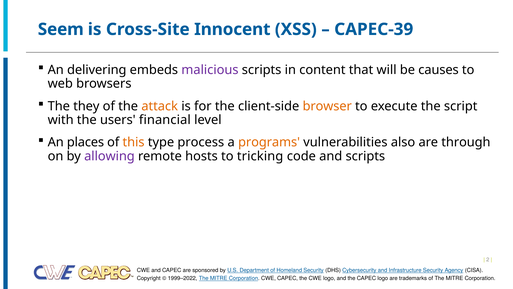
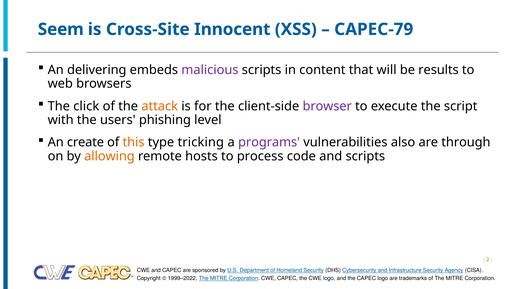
CAPEC-39: CAPEC-39 -> CAPEC-79
causes: causes -> results
they: they -> click
browser colour: orange -> purple
financial: financial -> phishing
places: places -> create
process: process -> tricking
programs colour: orange -> purple
allowing colour: purple -> orange
tricking: tricking -> process
